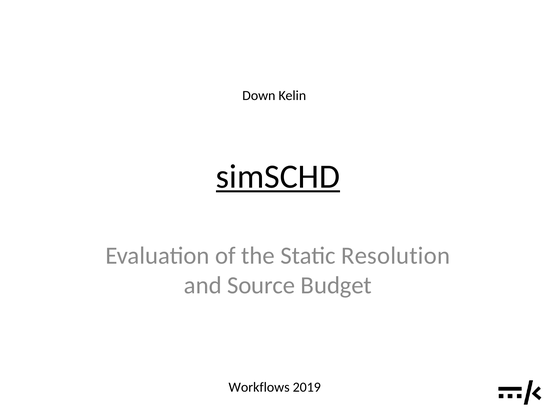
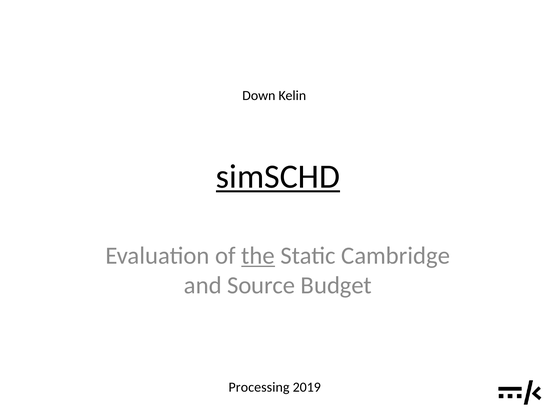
the underline: none -> present
Resolution: Resolution -> Cambridge
Workflows: Workflows -> Processing
